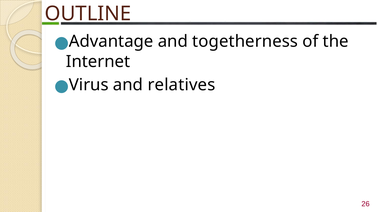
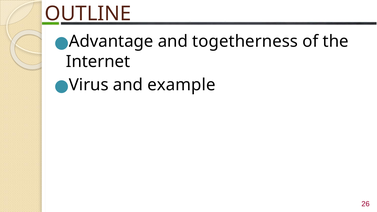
relatives: relatives -> example
